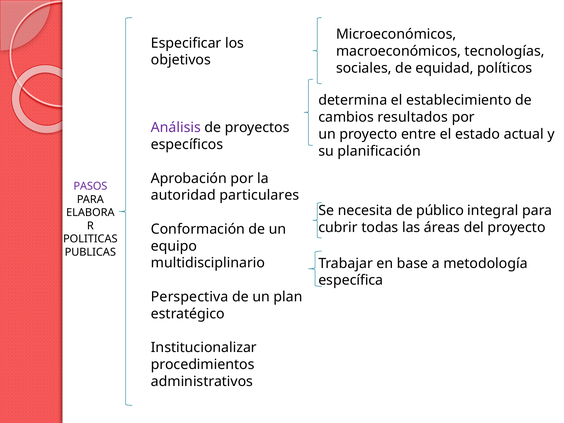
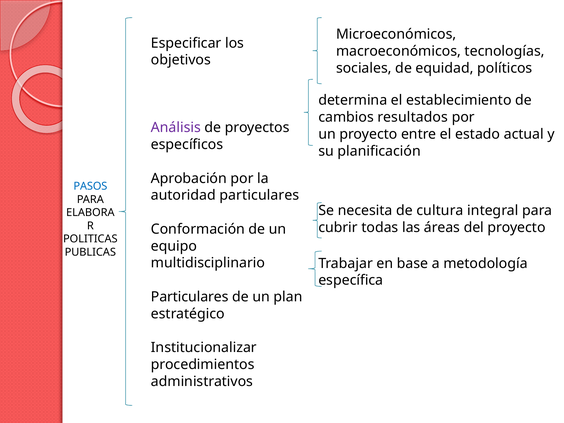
PASOS colour: purple -> blue
público: público -> cultura
Perspectiva at (190, 297): Perspectiva -> Particulares
